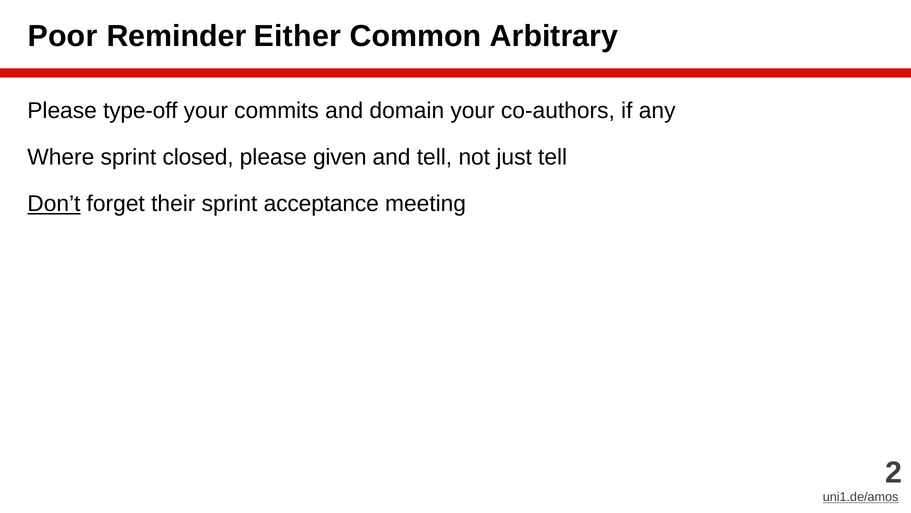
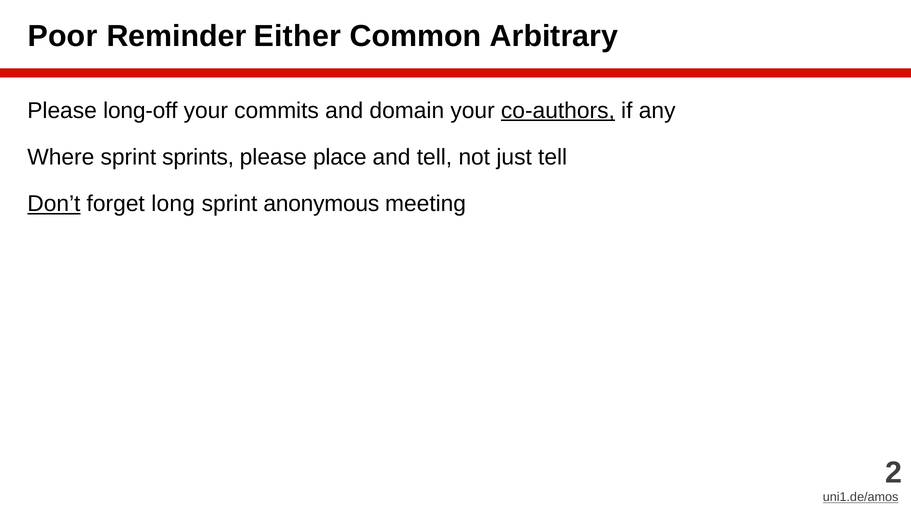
type-off: type-off -> long-off
co-authors underline: none -> present
closed: closed -> sprints
given: given -> place
their: their -> long
acceptance: acceptance -> anonymous
